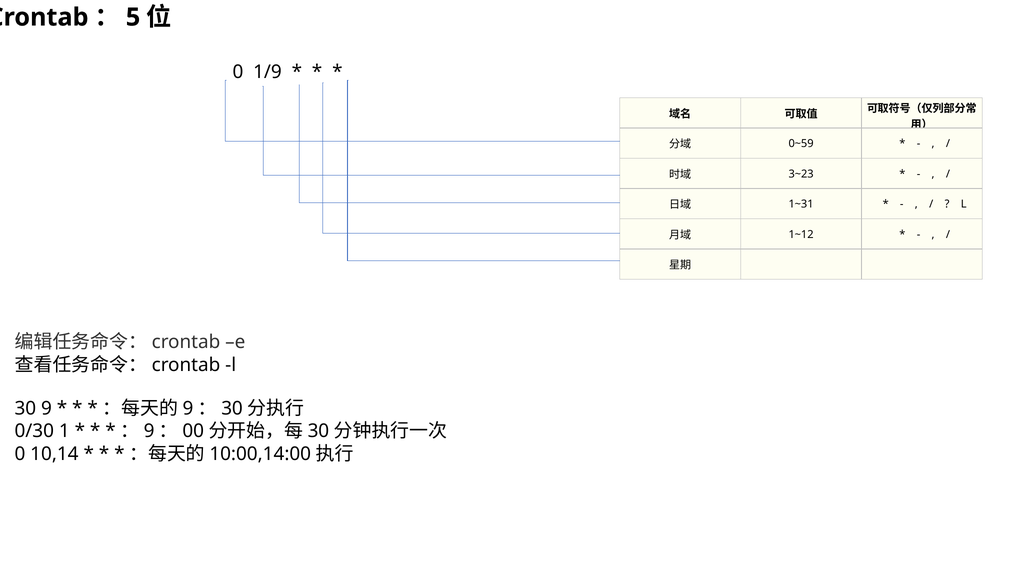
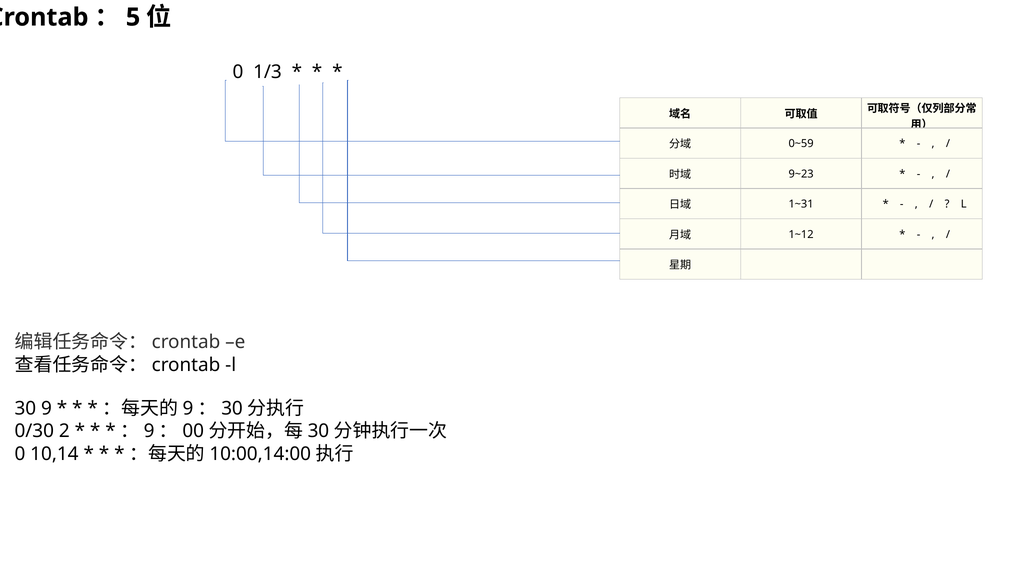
1/9: 1/9 -> 1/3
3~23: 3~23 -> 9~23
1: 1 -> 2
